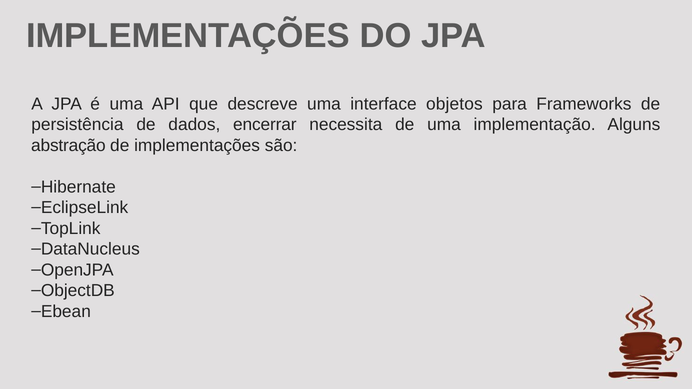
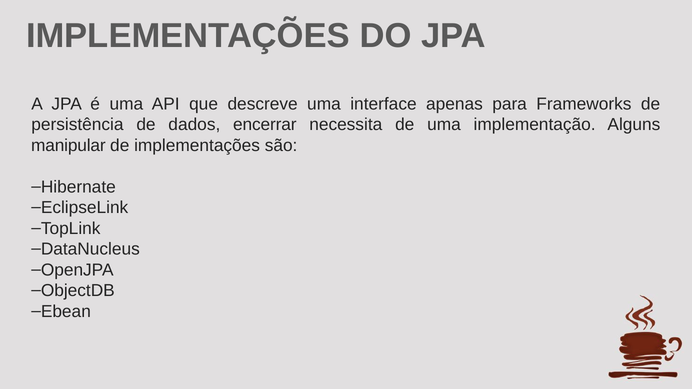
objetos: objetos -> apenas
abstração: abstração -> manipular
